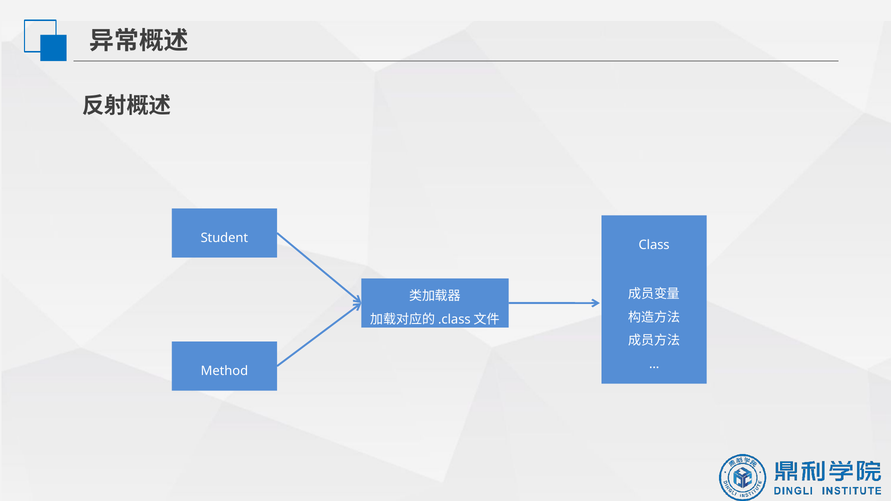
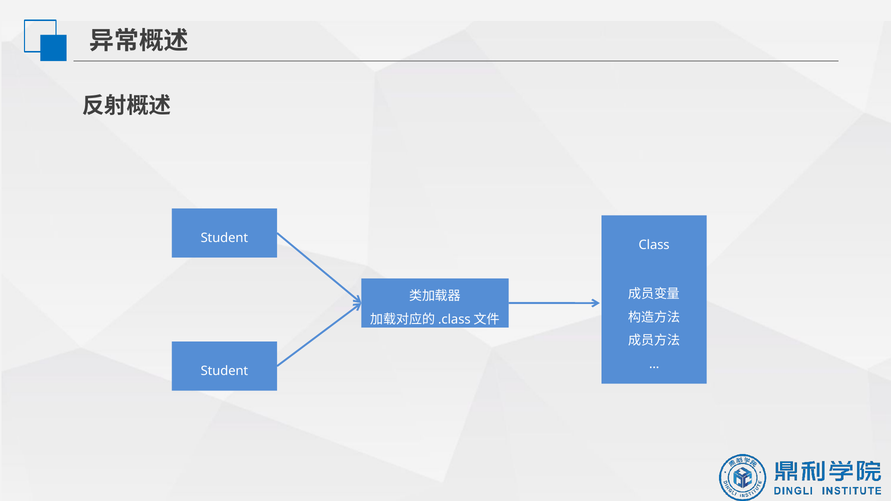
Method at (224, 371): Method -> Student
